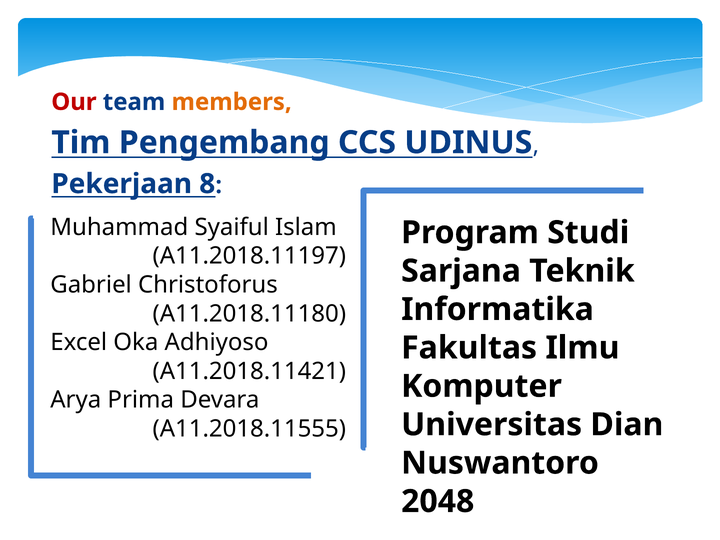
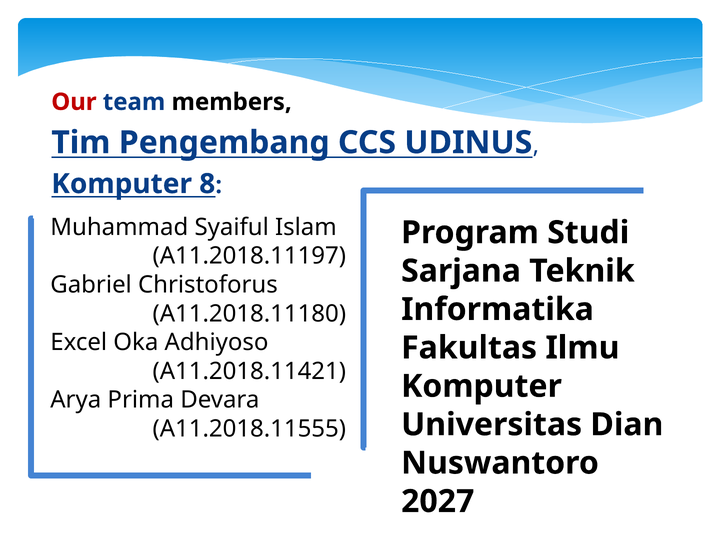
members colour: orange -> black
Pekerjaan at (122, 184): Pekerjaan -> Komputer
2048: 2048 -> 2027
